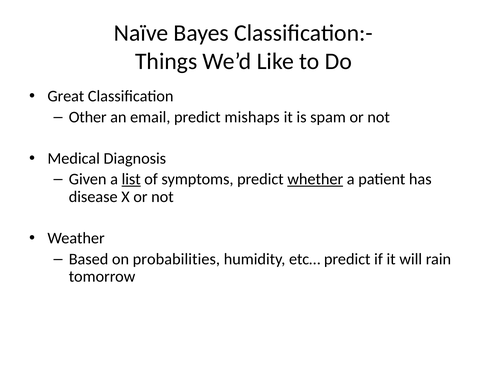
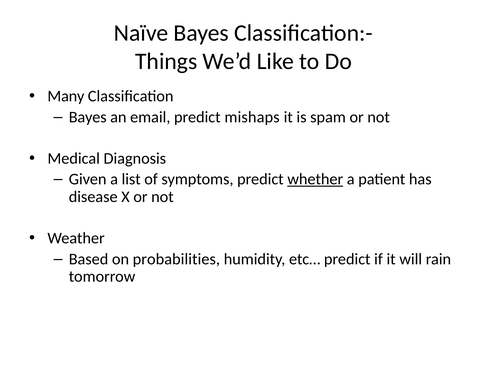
Great: Great -> Many
Other at (88, 117): Other -> Bayes
list underline: present -> none
